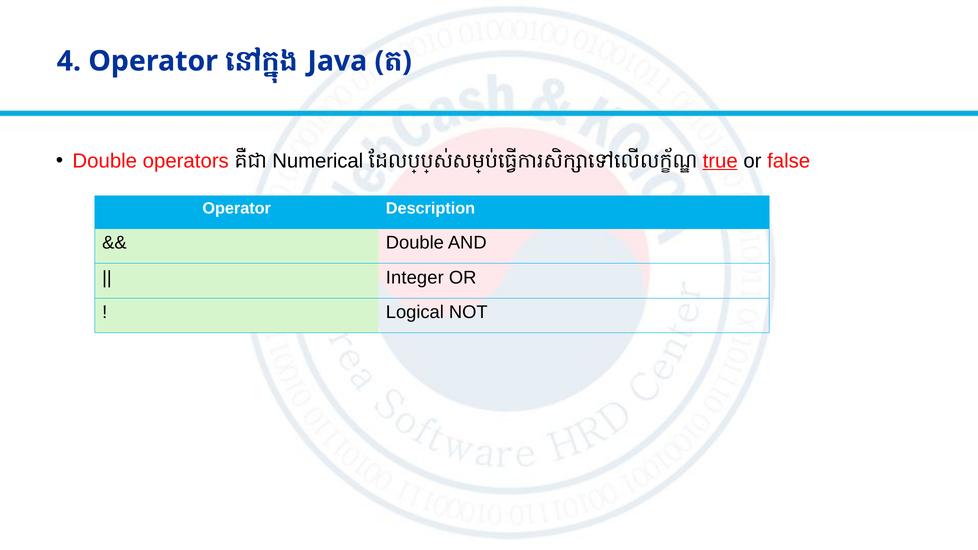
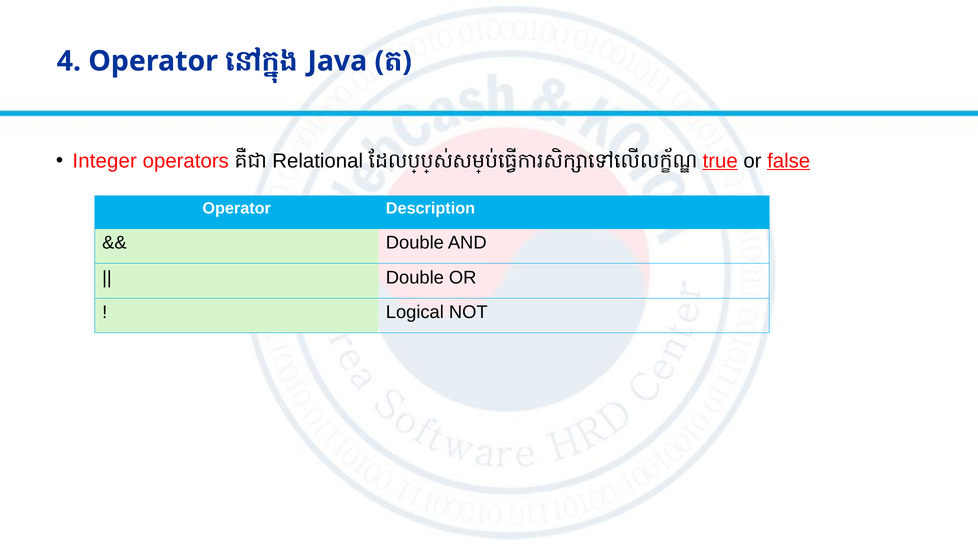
Double at (105, 161): Double -> Integer
Numerical: Numerical -> Relational
false underline: none -> present
Integer at (415, 278): Integer -> Double
